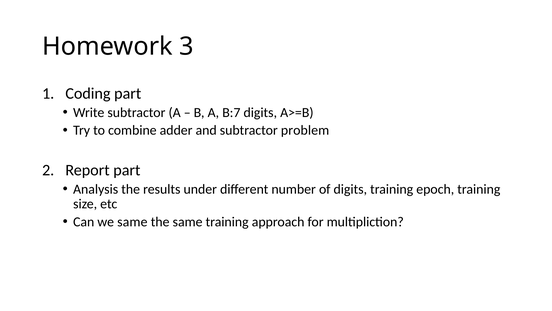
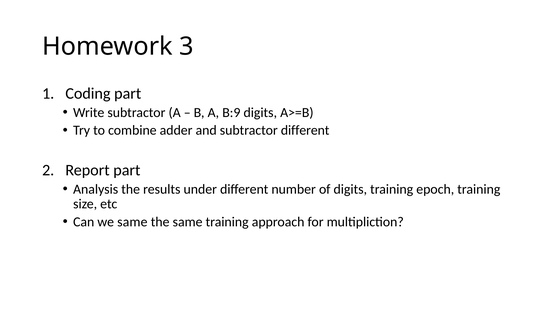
B:7: B:7 -> B:9
subtractor problem: problem -> different
